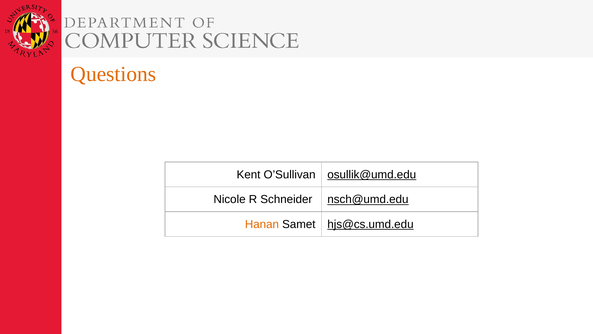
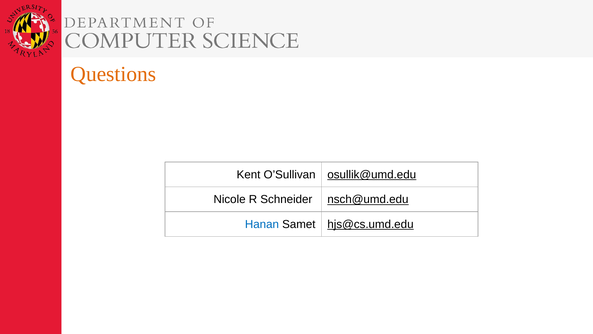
Hanan colour: orange -> blue
